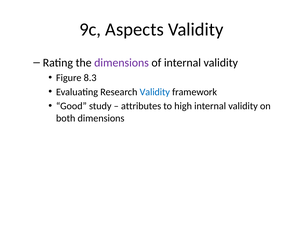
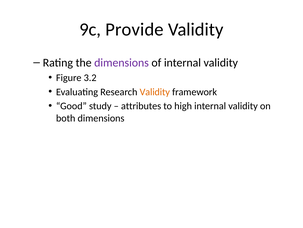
Aspects: Aspects -> Provide
8.3: 8.3 -> 3.2
Validity at (155, 92) colour: blue -> orange
